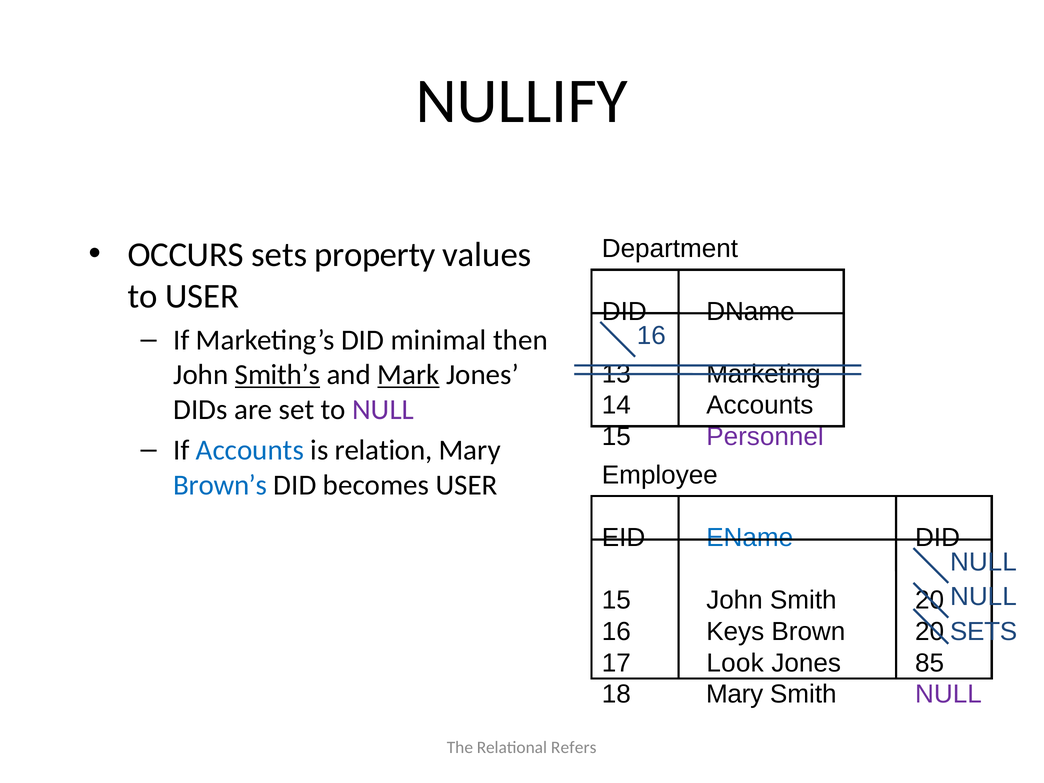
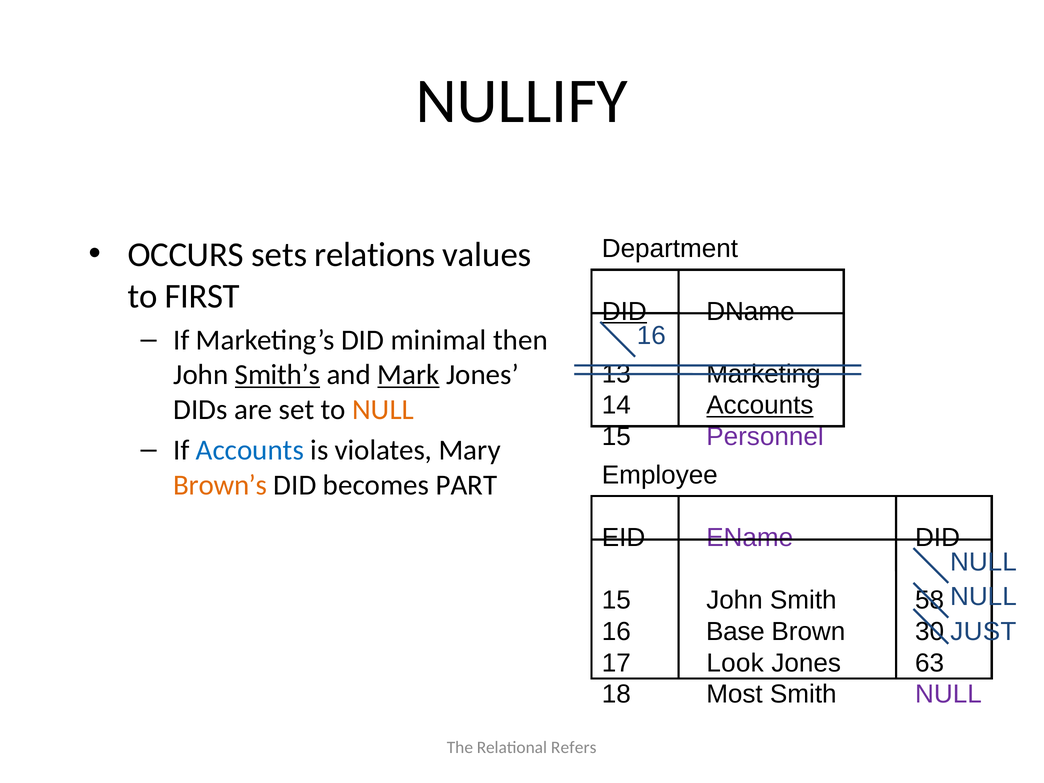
property: property -> relations
to USER: USER -> FIRST
DID at (624, 311) underline: none -> present
Accounts at (760, 405) underline: none -> present
NULL at (383, 410) colour: purple -> orange
relation: relation -> violates
Brown’s colour: blue -> orange
becomes USER: USER -> PART
EName colour: blue -> purple
Smith 20: 20 -> 58
Keys: Keys -> Base
Brown 20: 20 -> 30
SETS at (984, 632): SETS -> JUST
85: 85 -> 63
18 Mary: Mary -> Most
